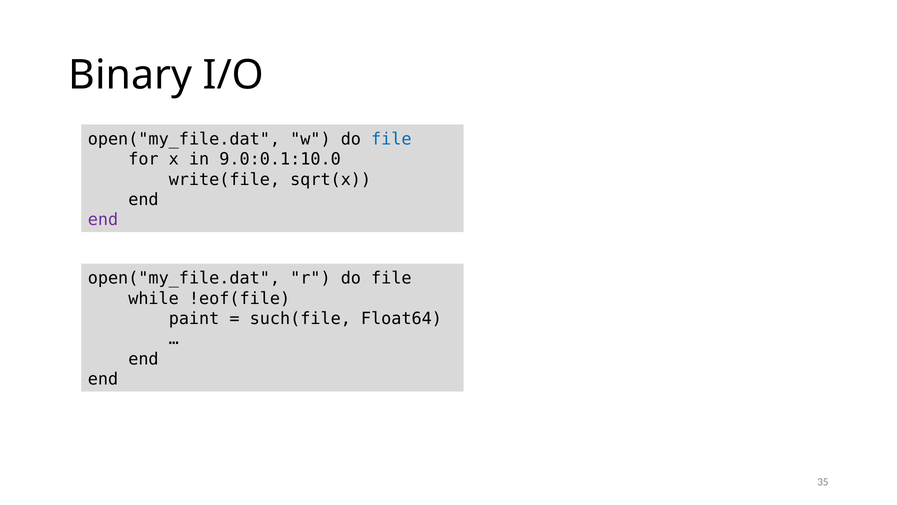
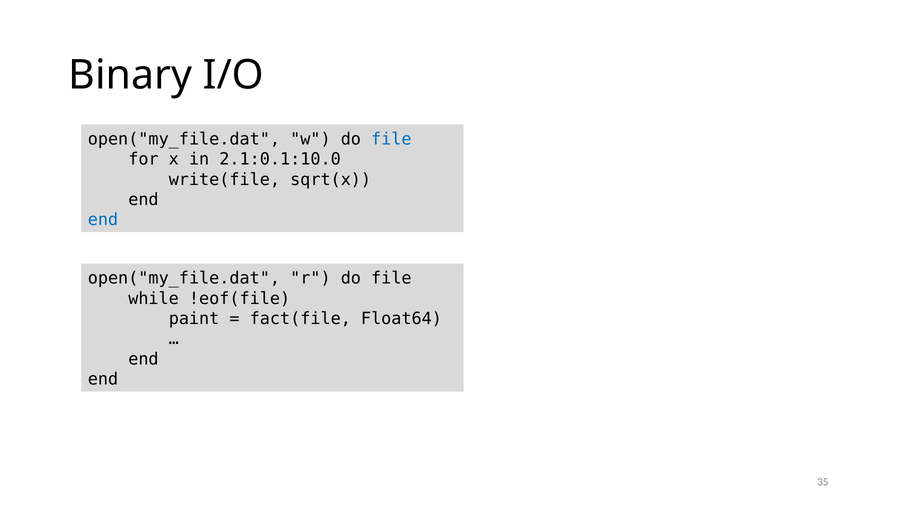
9.0:0.1:10.0: 9.0:0.1:10.0 -> 2.1:0.1:10.0
end at (103, 220) colour: purple -> blue
such(file: such(file -> fact(file
